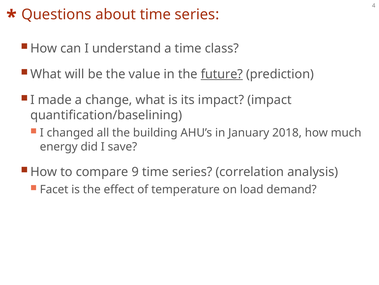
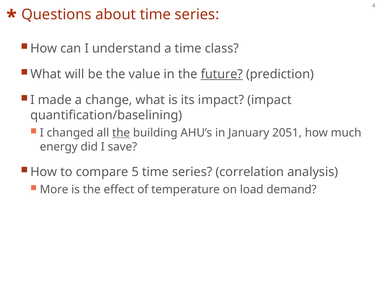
the at (121, 132) underline: none -> present
2018: 2018 -> 2051
9: 9 -> 5
Facet: Facet -> More
